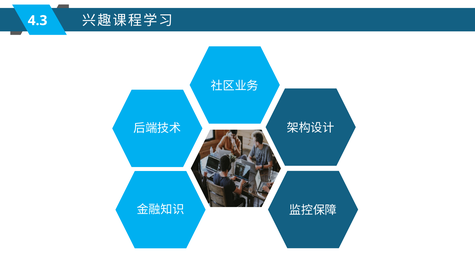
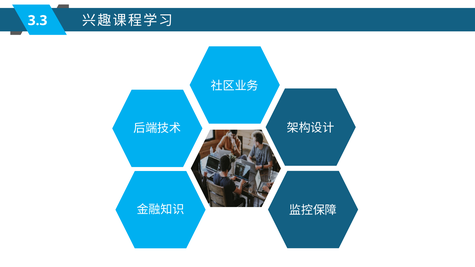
4.3: 4.3 -> 3.3
